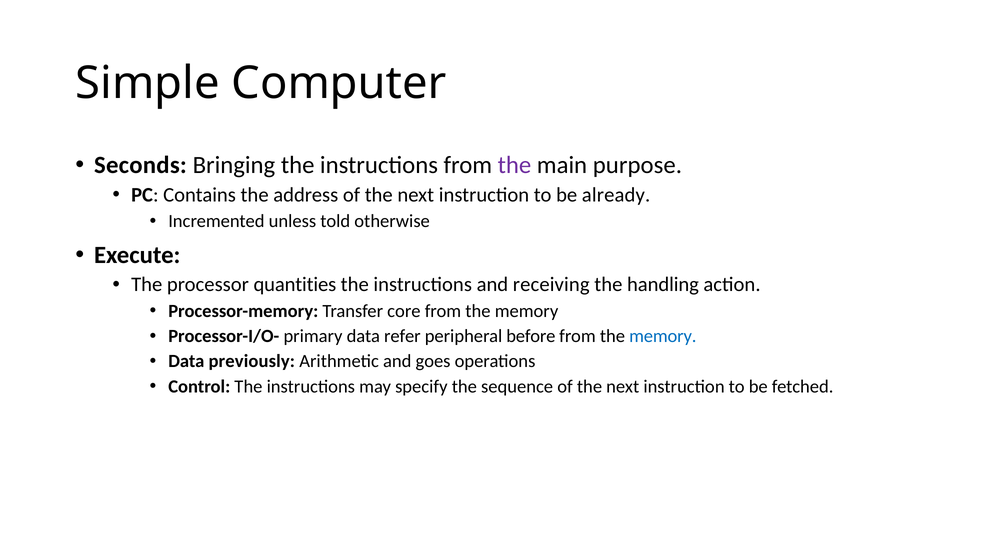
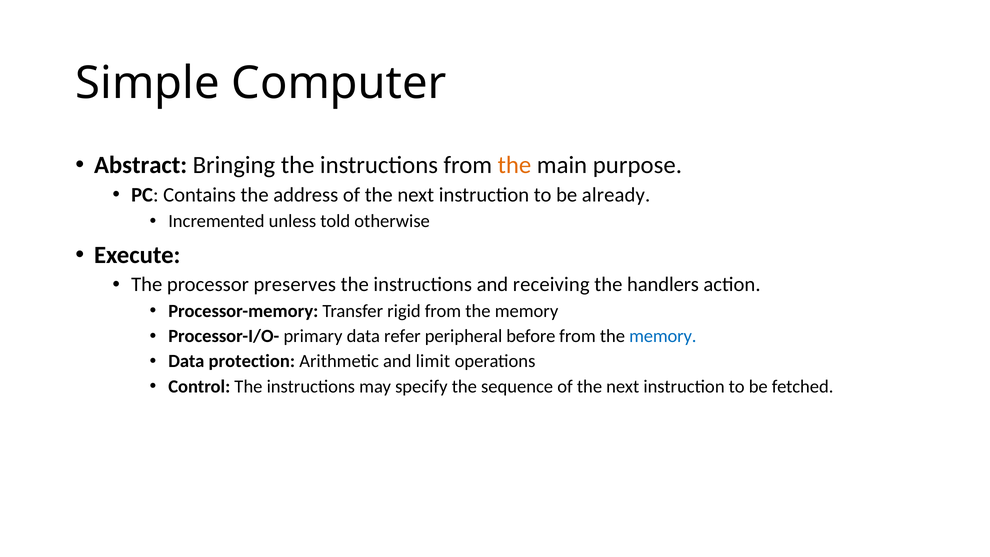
Seconds: Seconds -> Abstract
the at (514, 165) colour: purple -> orange
quantities: quantities -> preserves
handling: handling -> handlers
core: core -> rigid
previously: previously -> protection
goes: goes -> limit
